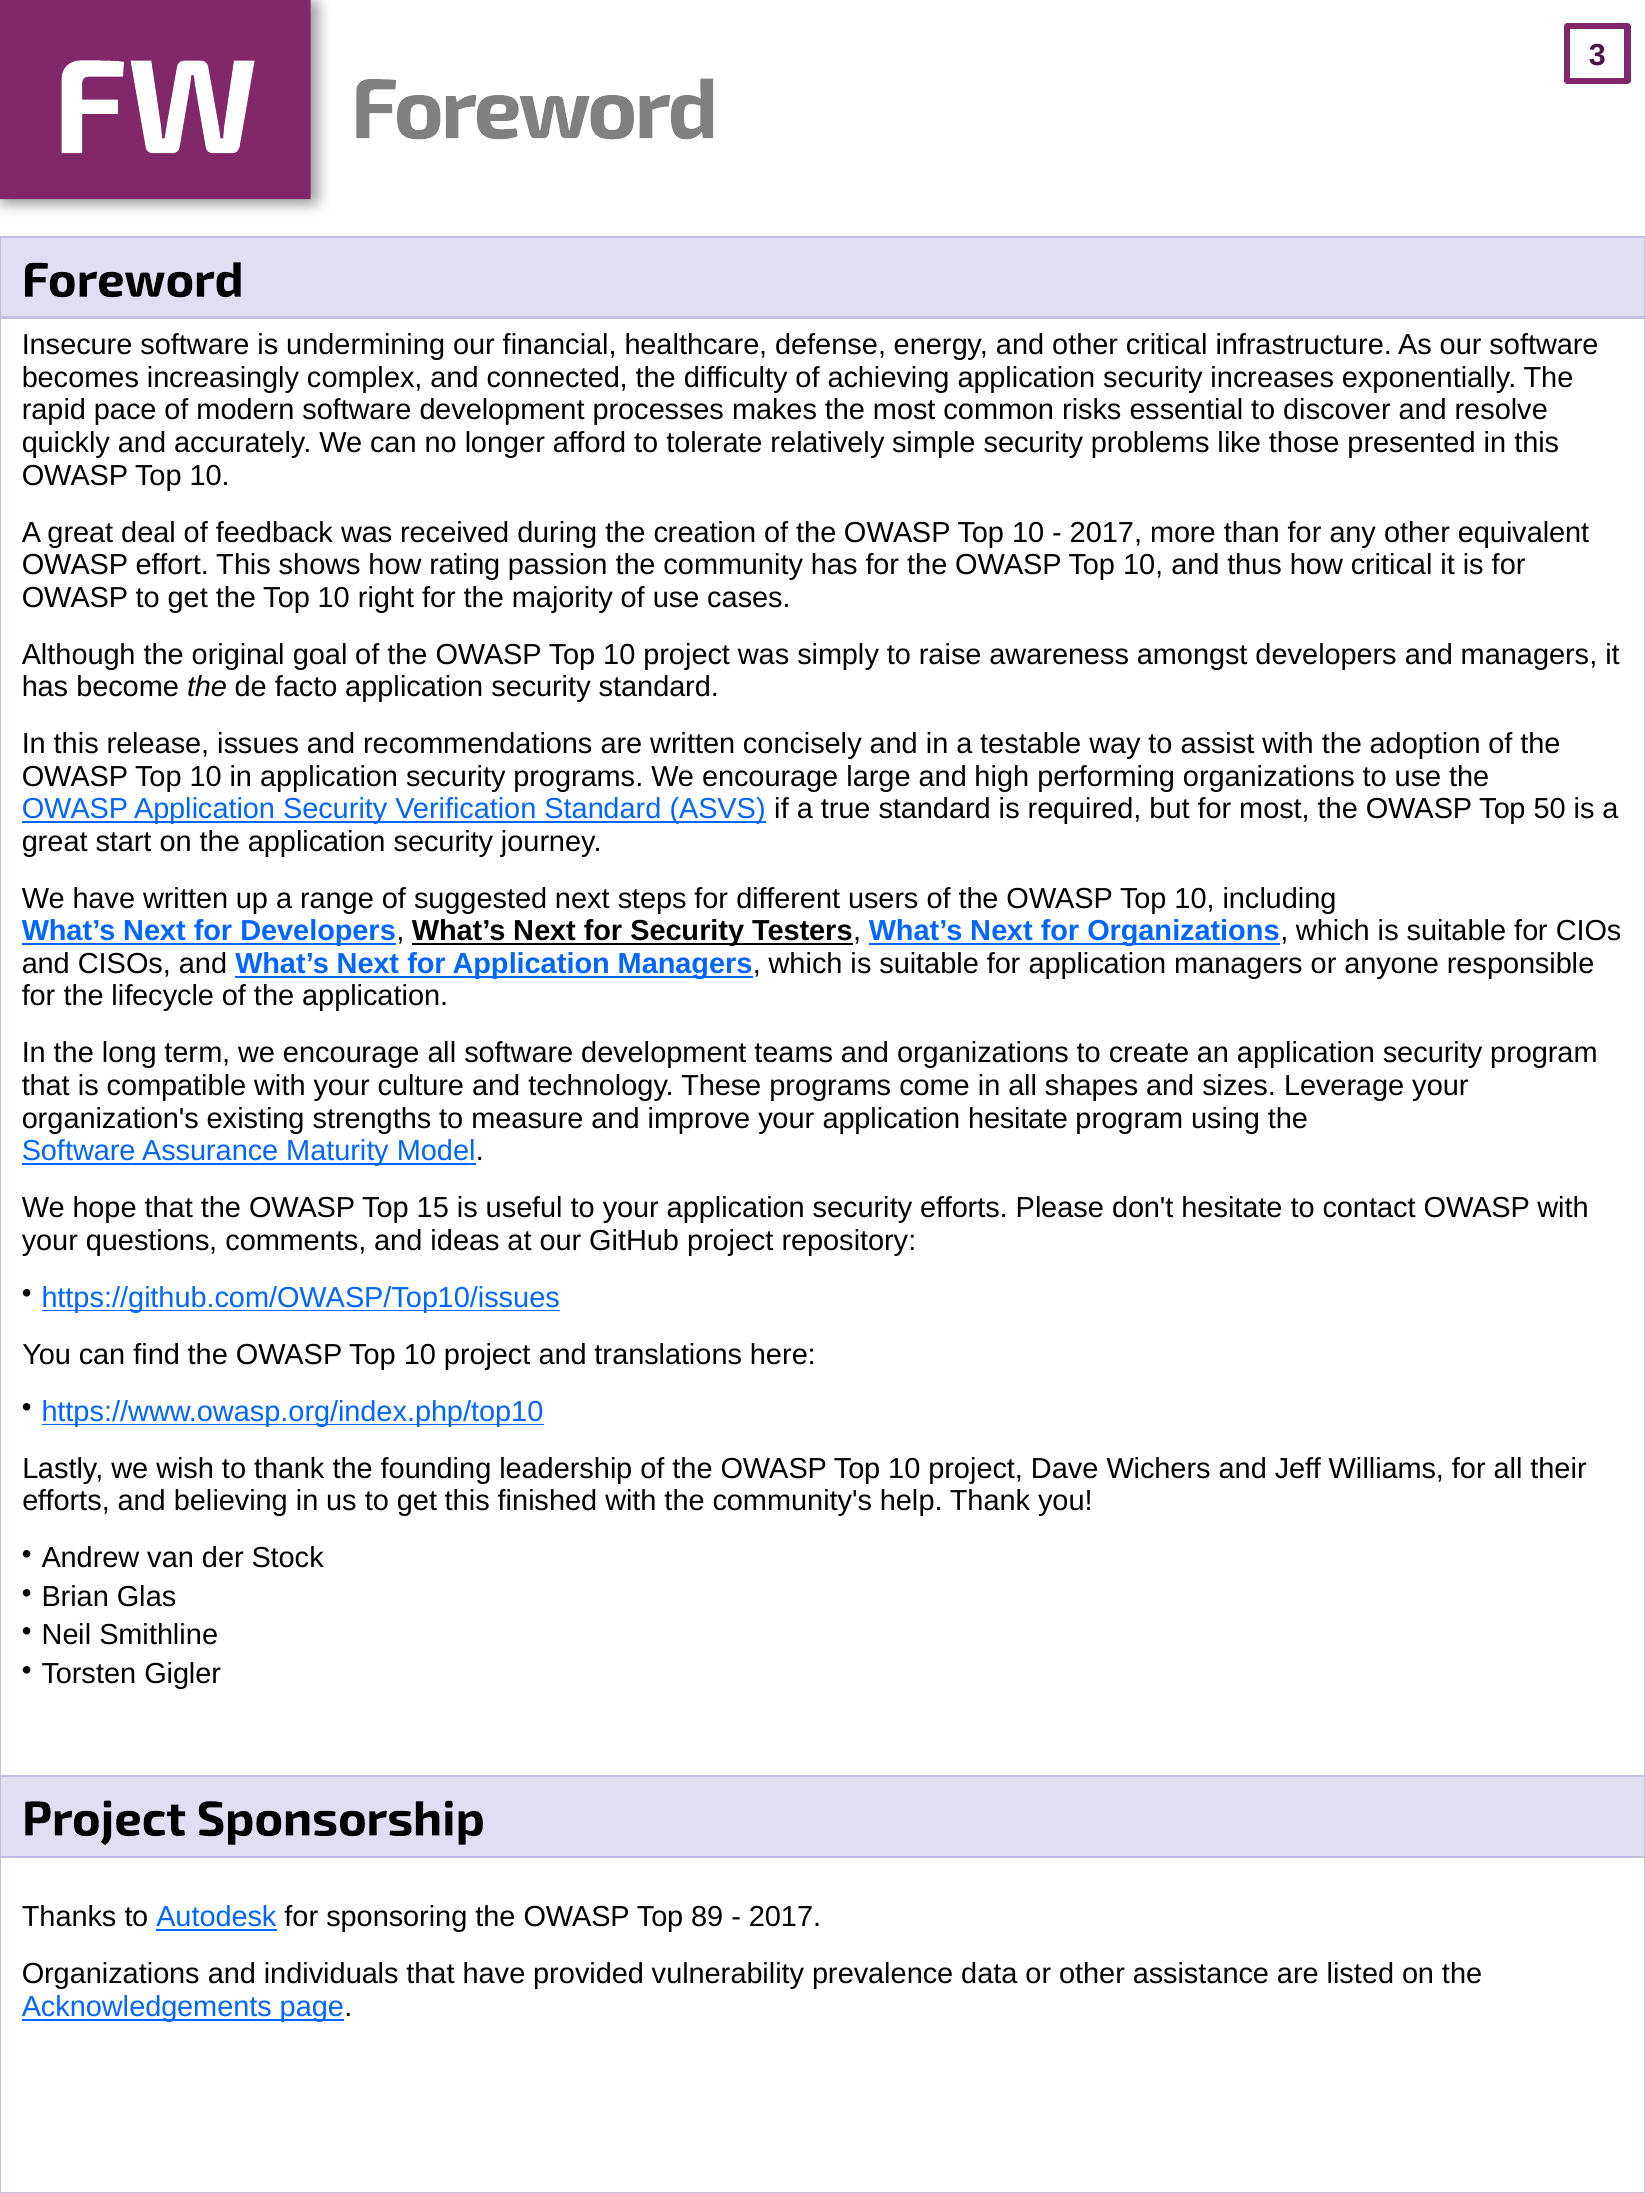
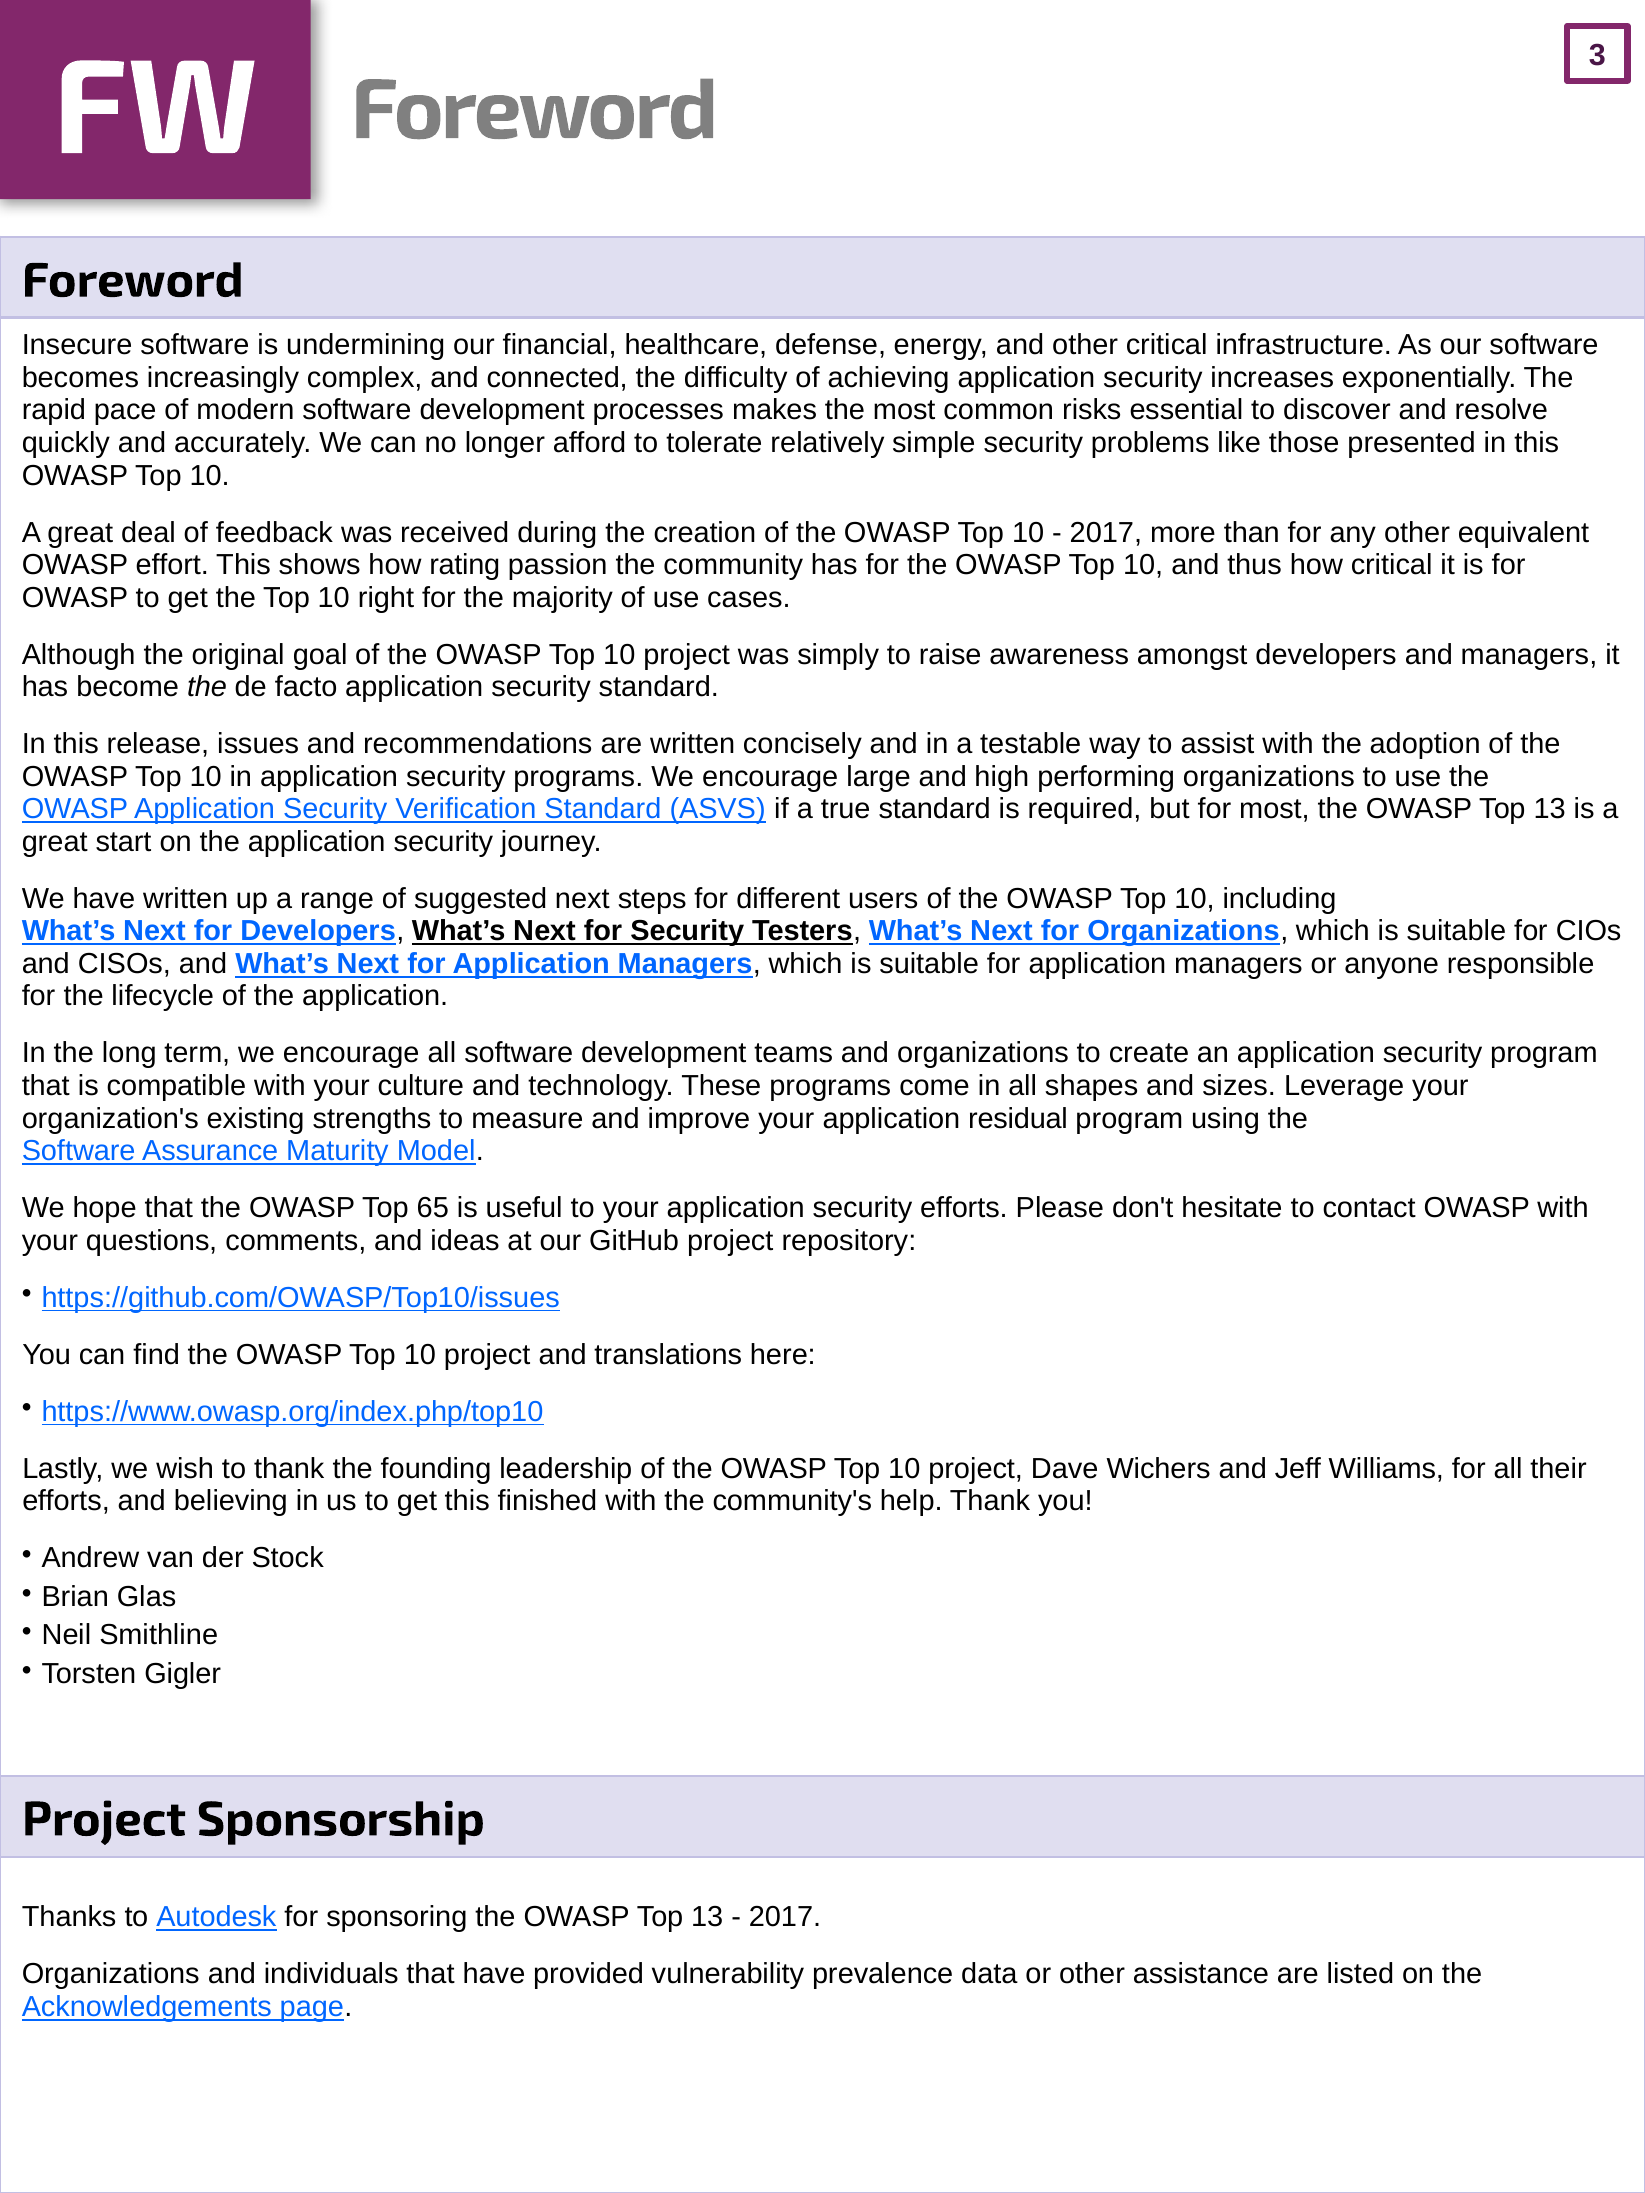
50 at (1550, 809): 50 -> 13
application hesitate: hesitate -> residual
15: 15 -> 65
89 at (707, 1918): 89 -> 13
